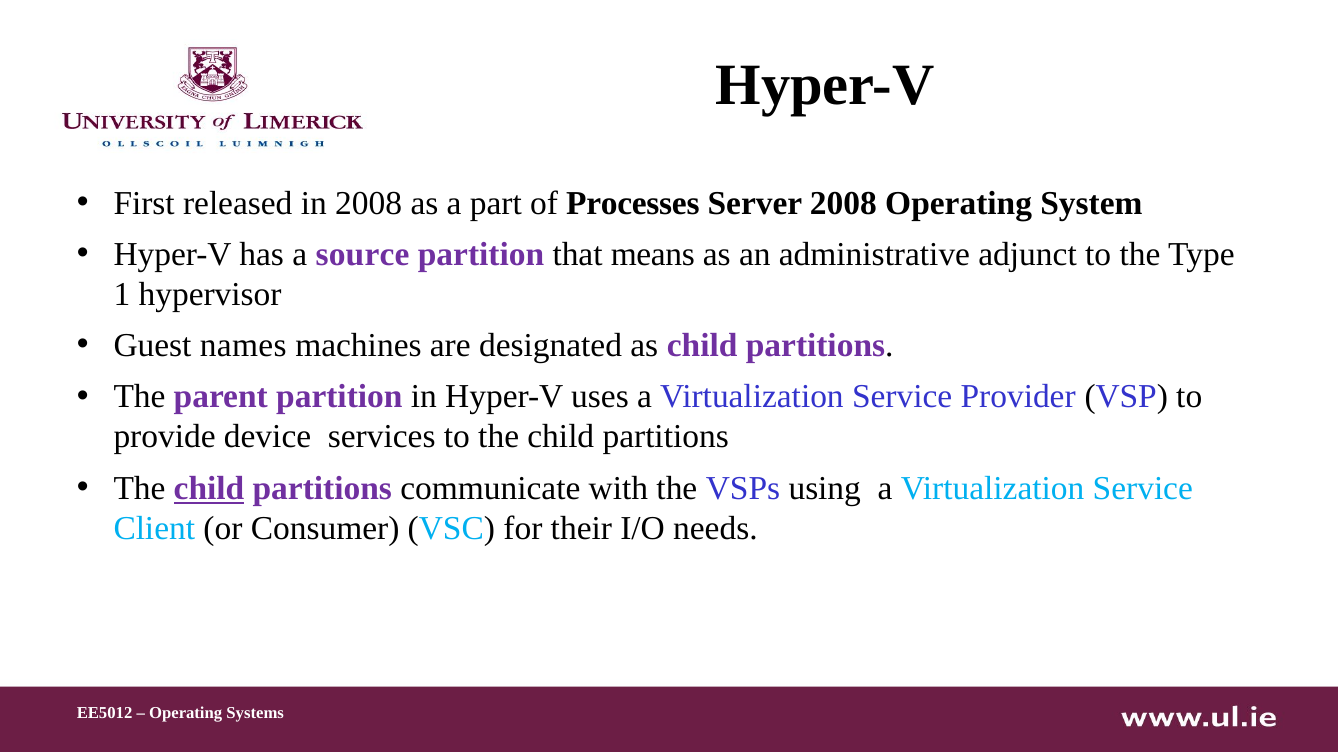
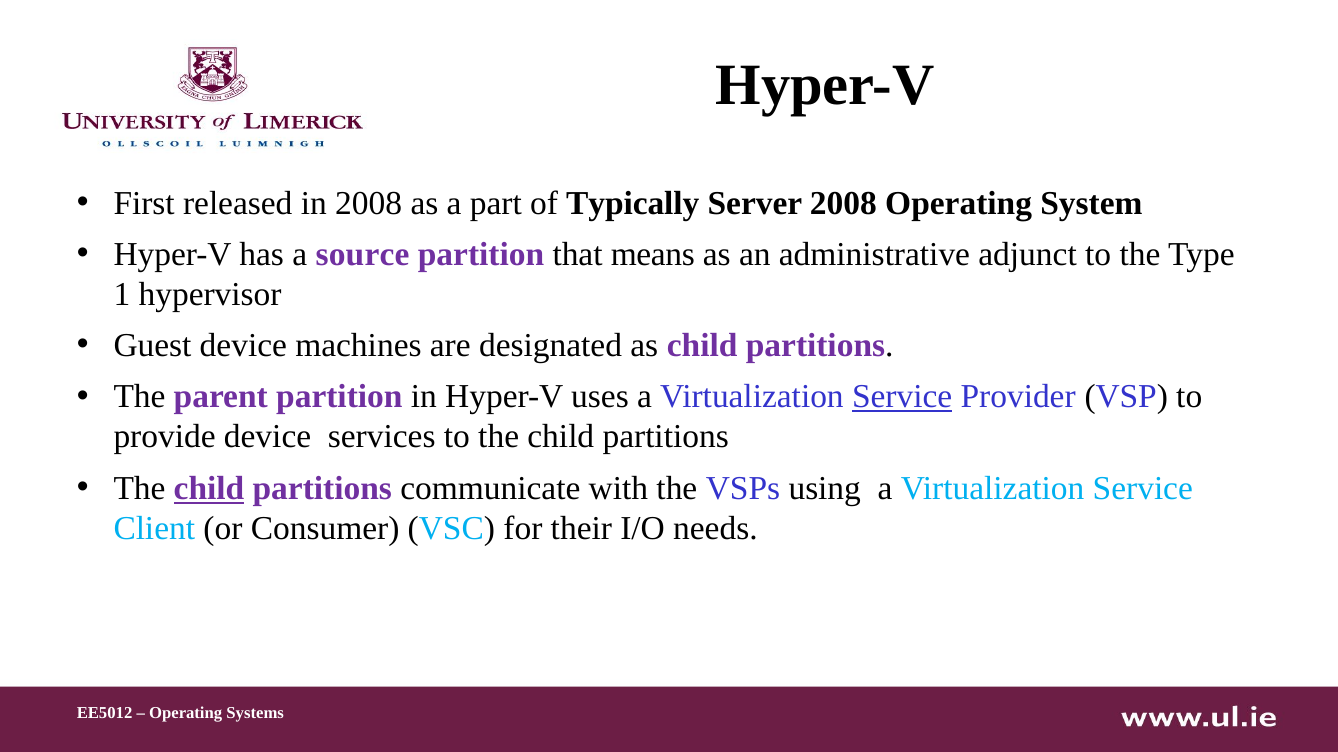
Processes: Processes -> Typically
Guest names: names -> device
Service at (902, 397) underline: none -> present
